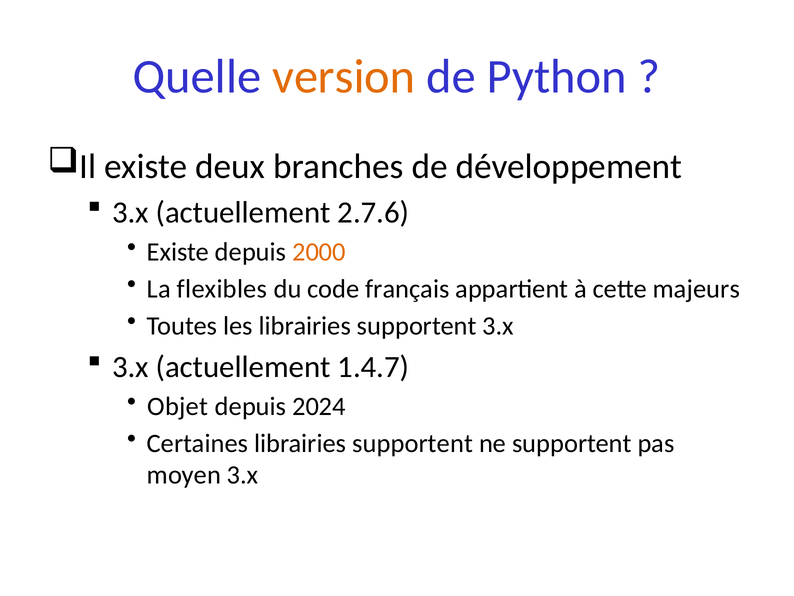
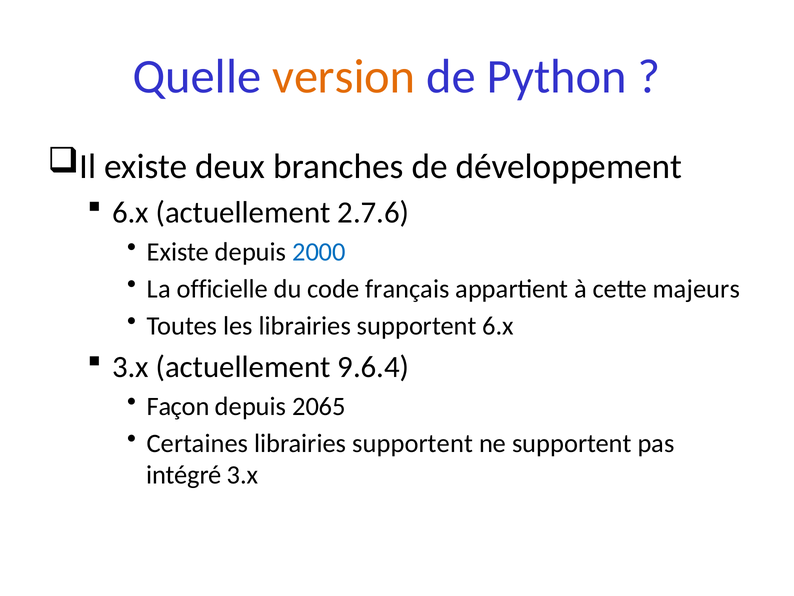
3.x at (131, 212): 3.x -> 6.x
2000 colour: orange -> blue
flexibles: flexibles -> officielle
supportent 3.x: 3.x -> 6.x
1.4.7: 1.4.7 -> 9.6.4
Objet: Objet -> Façon
2024: 2024 -> 2065
moyen: moyen -> intégré
